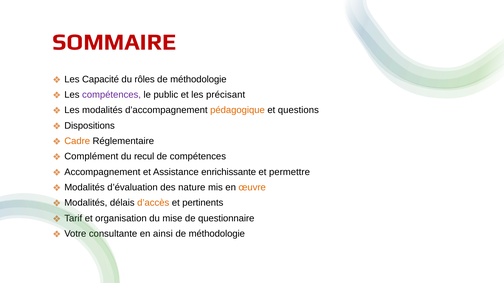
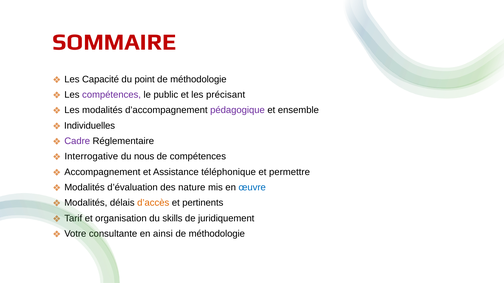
rôles: rôles -> point
pédagogique colour: orange -> purple
questions: questions -> ensemble
Dispositions: Dispositions -> Individuelles
Cadre colour: orange -> purple
Complément: Complément -> Interrogative
recul: recul -> nous
enrichissante: enrichissante -> téléphonique
œuvre colour: orange -> blue
mise: mise -> skills
questionnaire: questionnaire -> juridiquement
